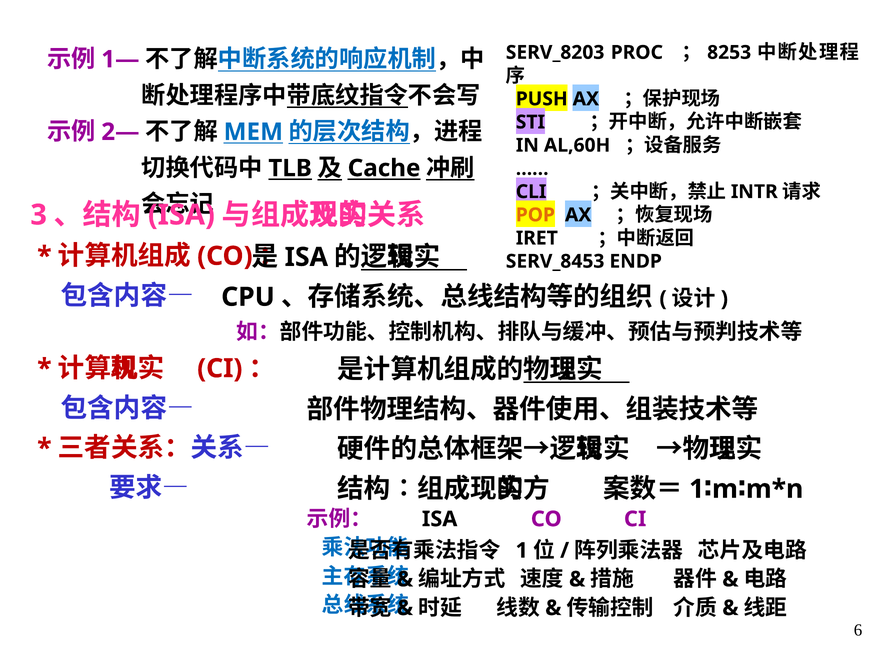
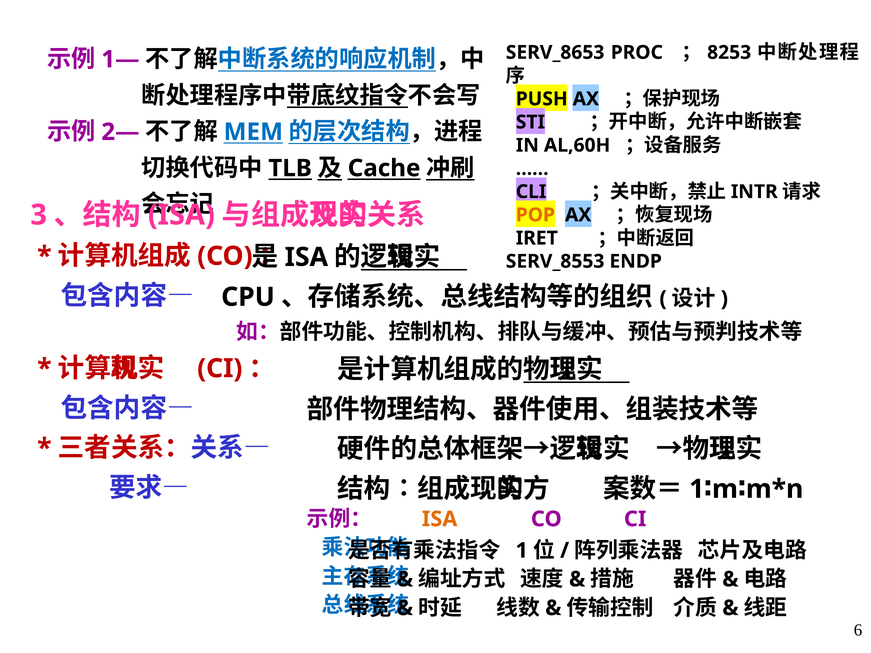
SERV_8203: SERV_8203 -> SERV_8653
SERV_8453: SERV_8453 -> SERV_8553
ISA at (440, 519) colour: black -> orange
